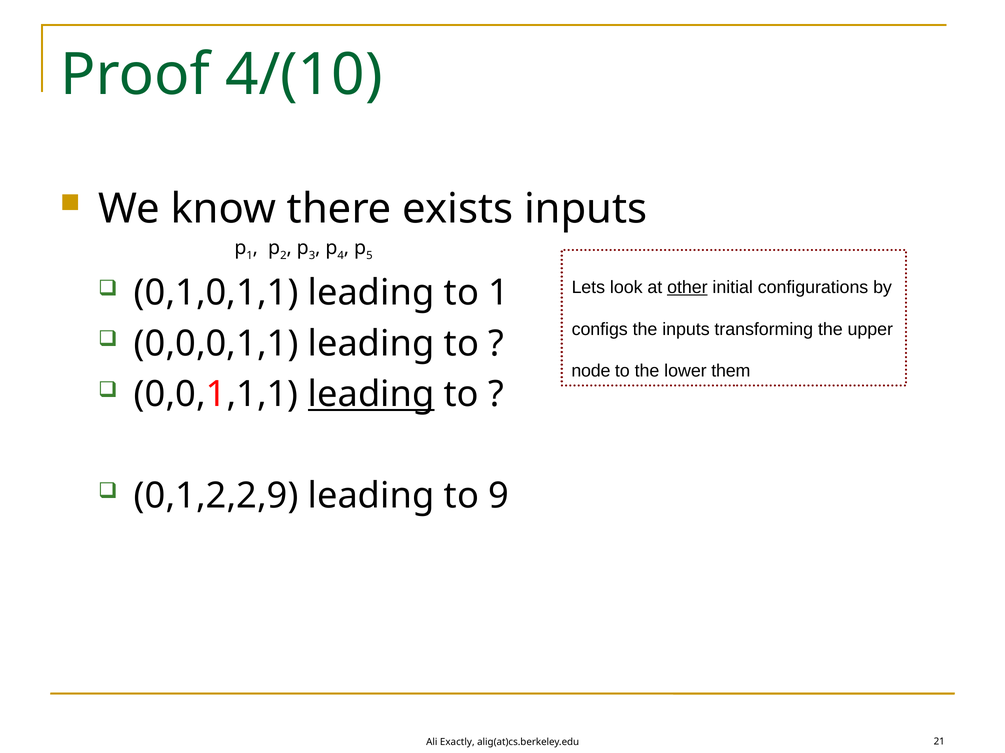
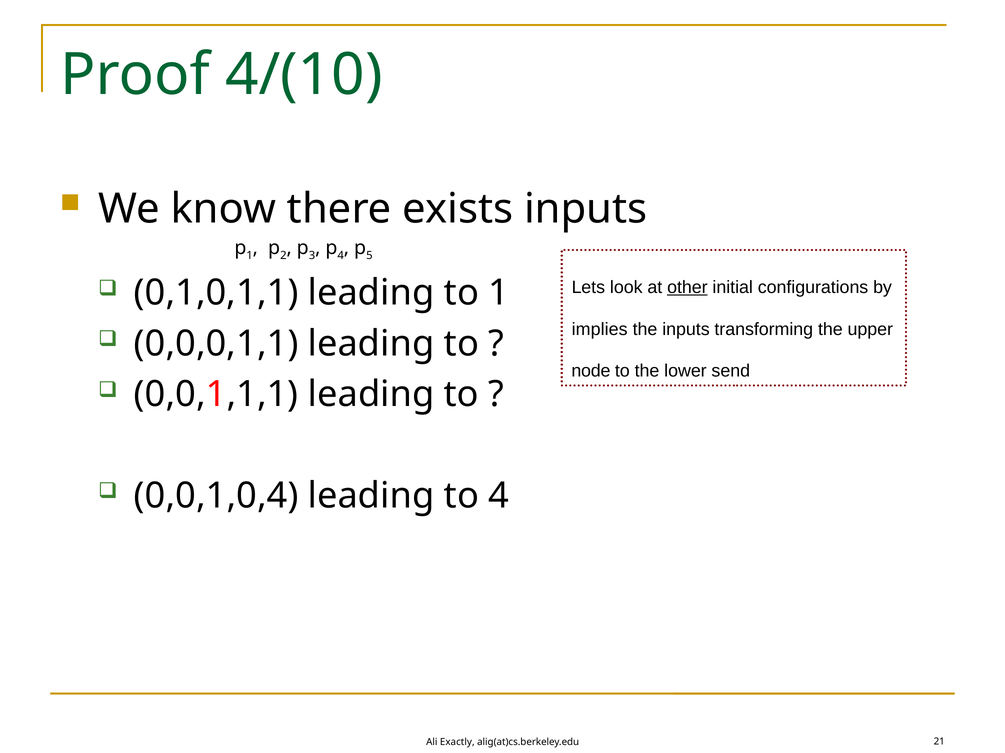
configs: configs -> implies
them: them -> send
leading at (371, 395) underline: present -> none
0,1,2,2,9: 0,1,2,2,9 -> 0,0,1,0,4
to 9: 9 -> 4
